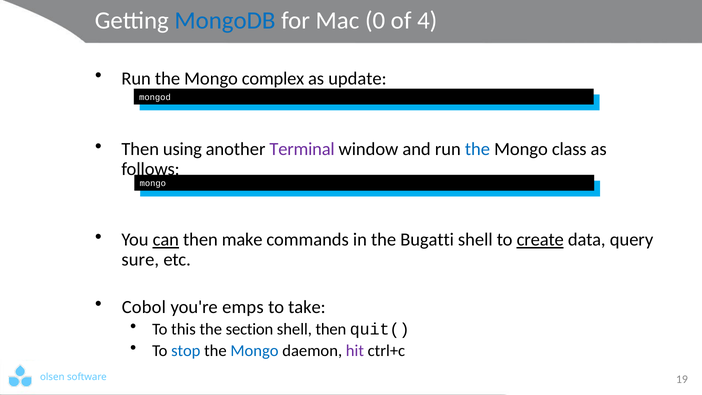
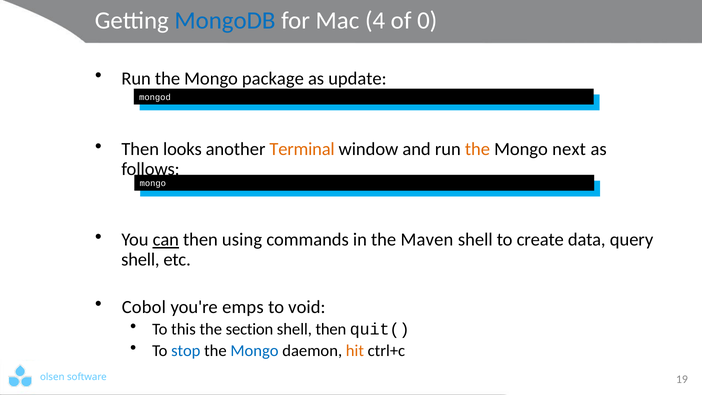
0: 0 -> 4
4: 4 -> 0
complex: complex -> package
using: using -> looks
Terminal colour: purple -> orange
the at (477, 149) colour: blue -> orange
class: class -> next
make: make -> using
Bugatti: Bugatti -> Maven
create underline: present -> none
sure at (140, 260): sure -> shell
take: take -> void
hit colour: purple -> orange
